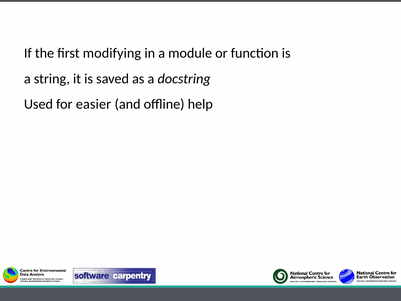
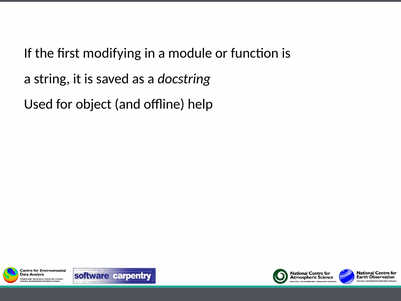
easier: easier -> object
